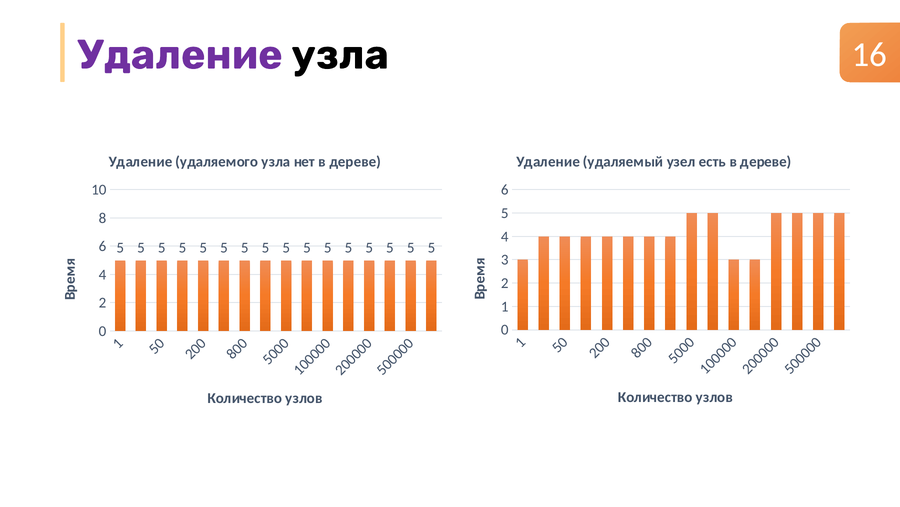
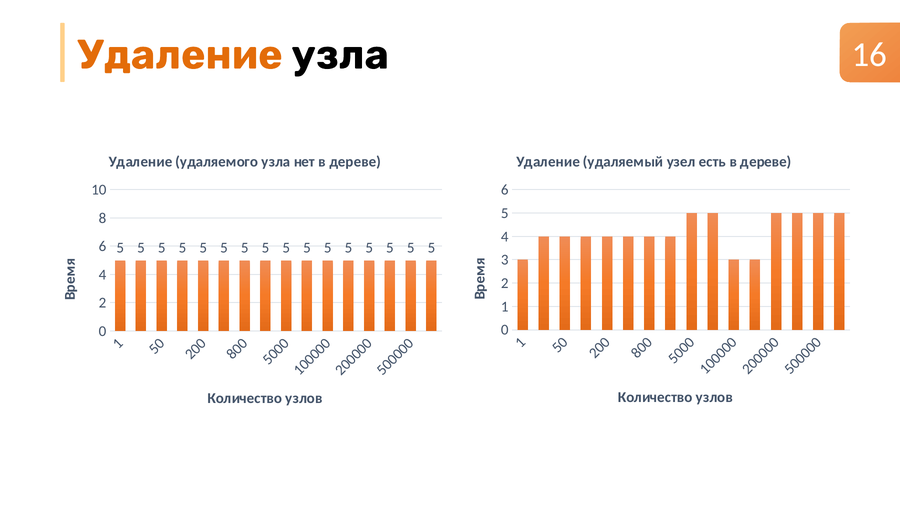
Удаление at (180, 55) colour: purple -> orange
